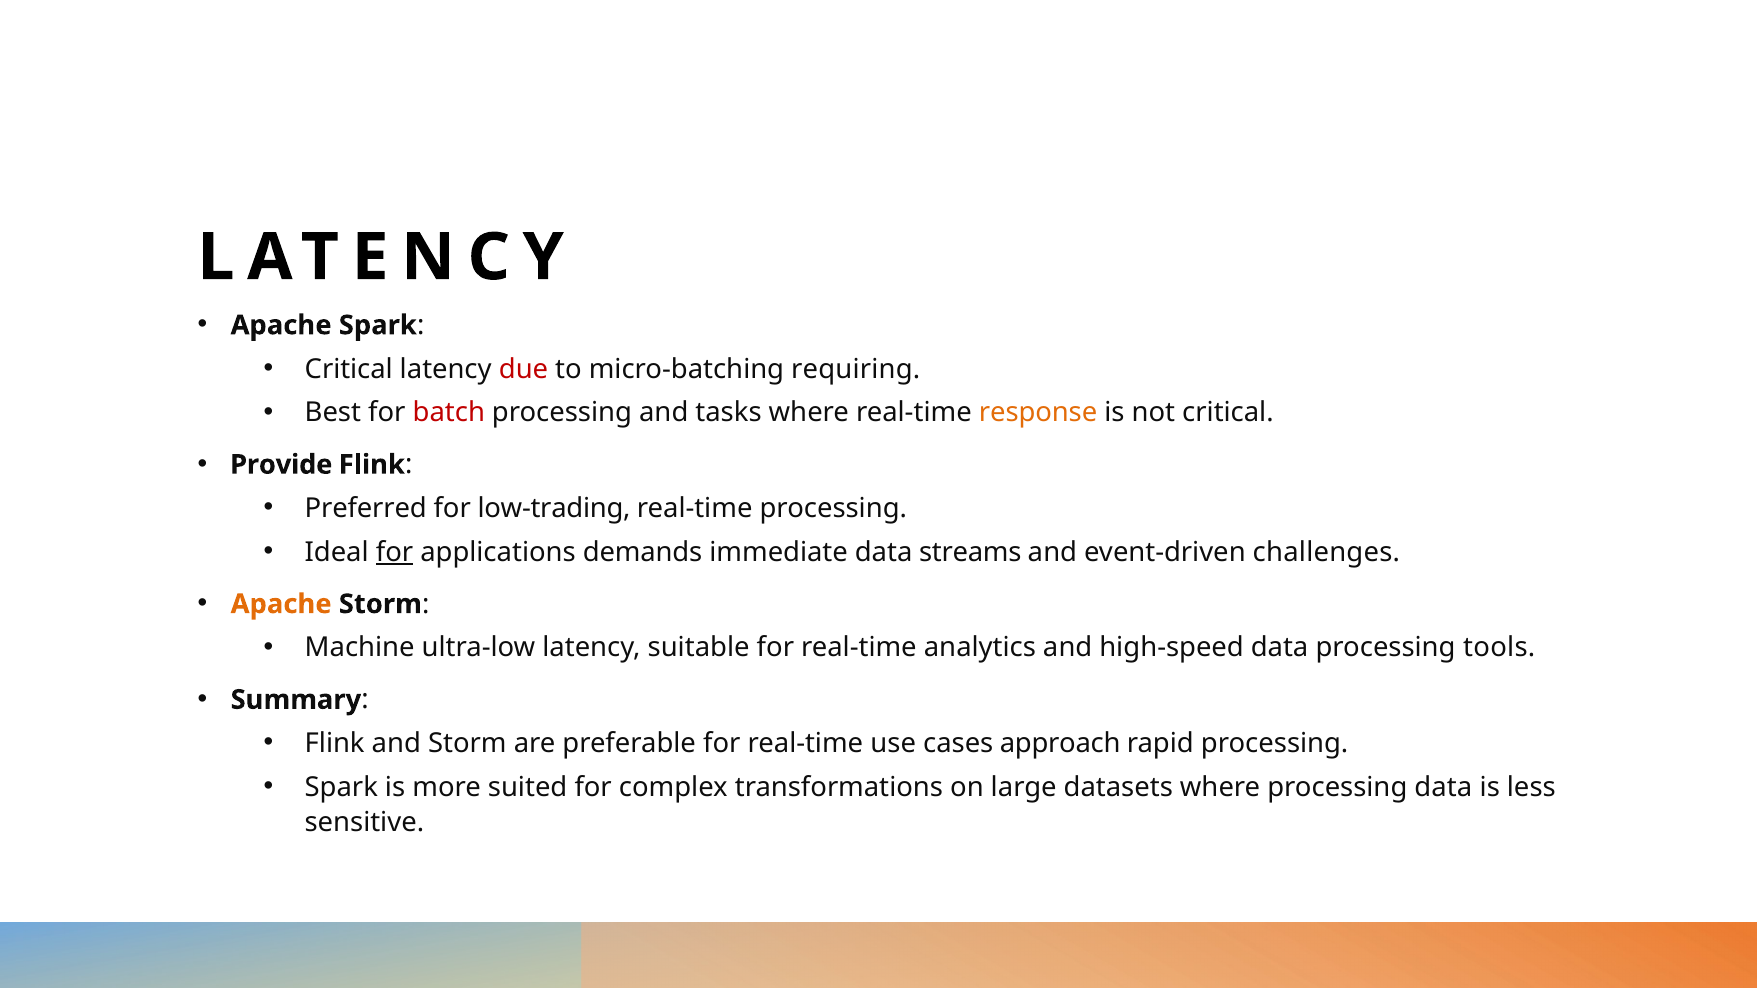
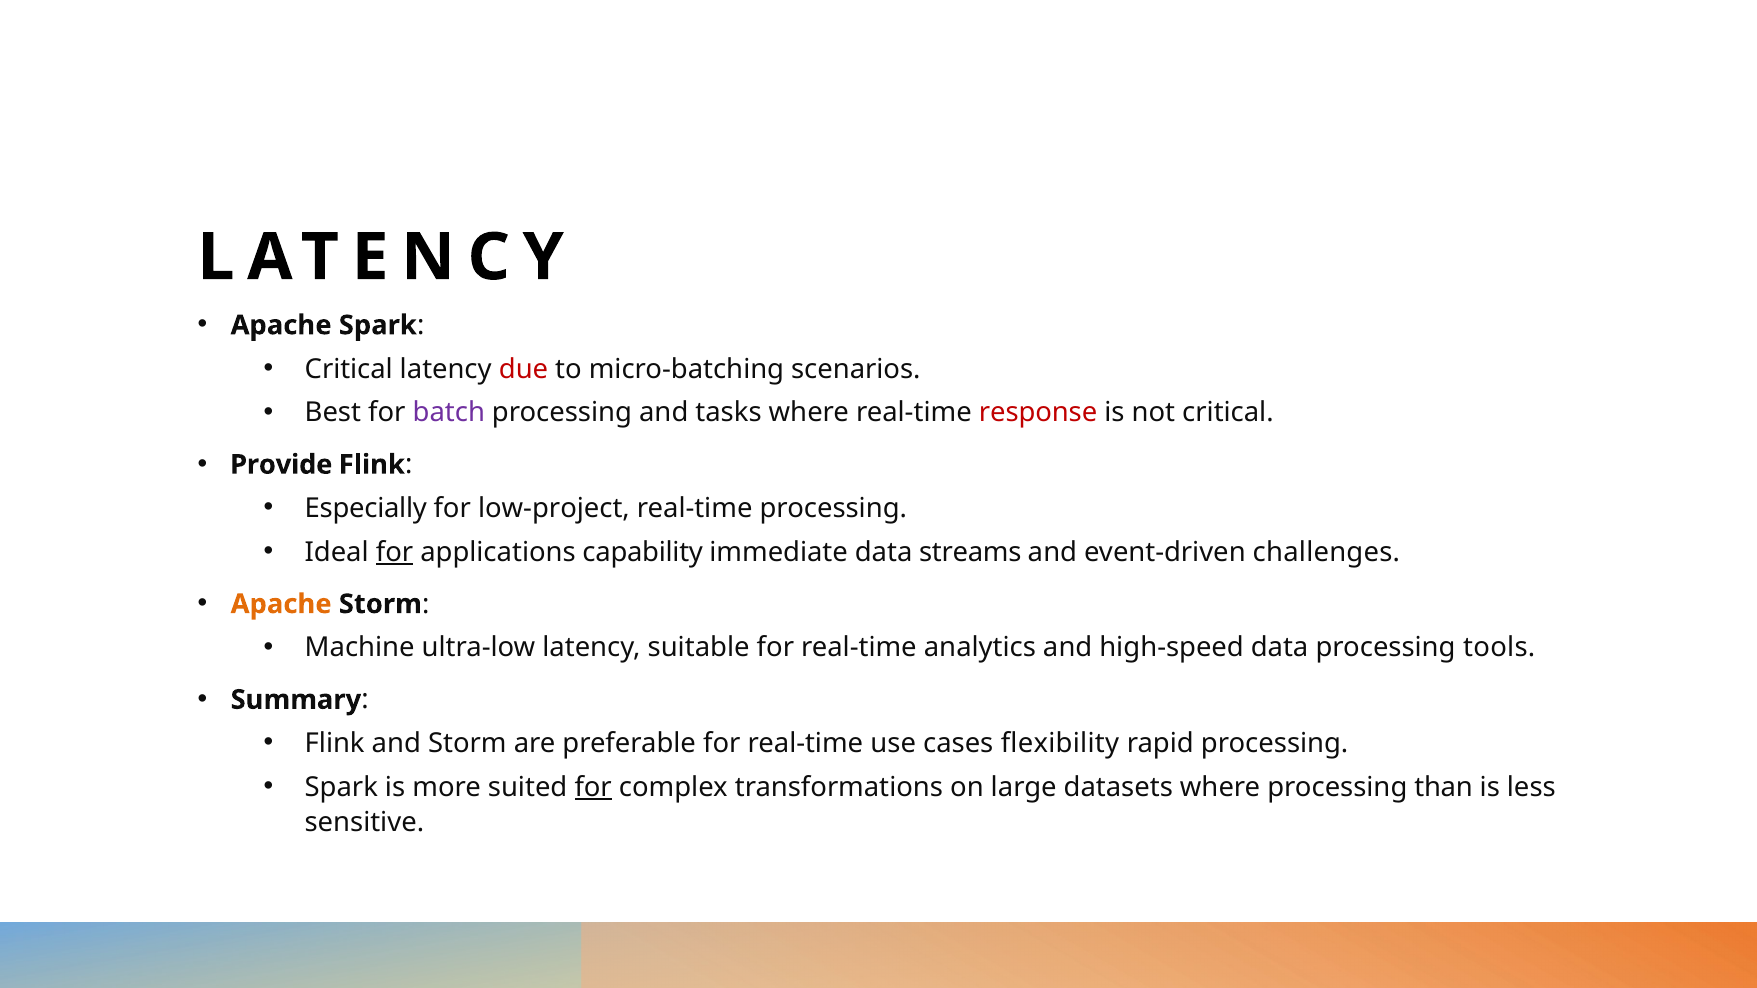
requiring: requiring -> scenarios
batch colour: red -> purple
response colour: orange -> red
Preferred: Preferred -> Especially
low-trading: low-trading -> low-project
demands: demands -> capability
approach: approach -> flexibility
for at (593, 787) underline: none -> present
processing data: data -> than
